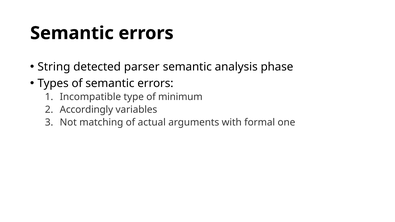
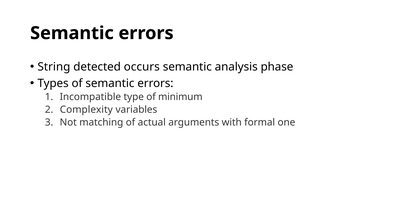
parser: parser -> occurs
Accordingly: Accordingly -> Complexity
